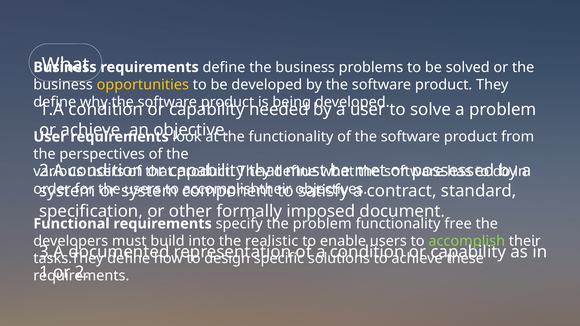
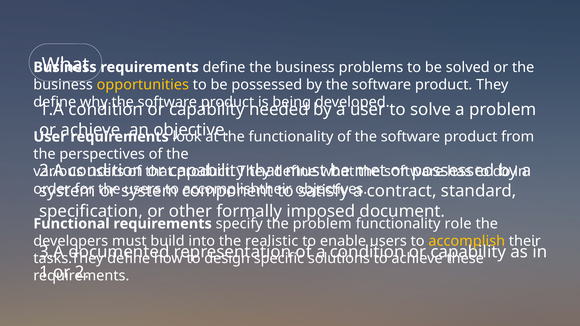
be developed: developed -> possessed
free: free -> role
accomplish colour: light green -> yellow
